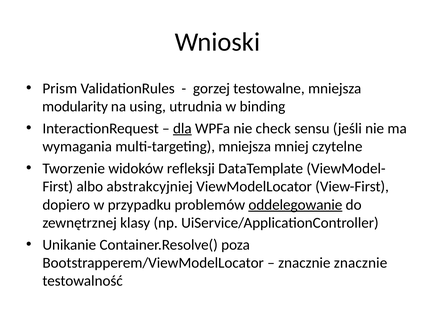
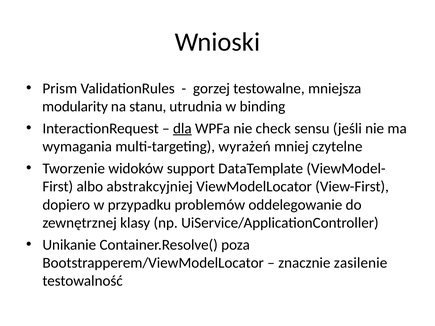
using: using -> stanu
multi-targeting mniejsza: mniejsza -> wyrażeń
refleksji: refleksji -> support
oddelegowanie underline: present -> none
znacznie znacznie: znacznie -> zasilenie
